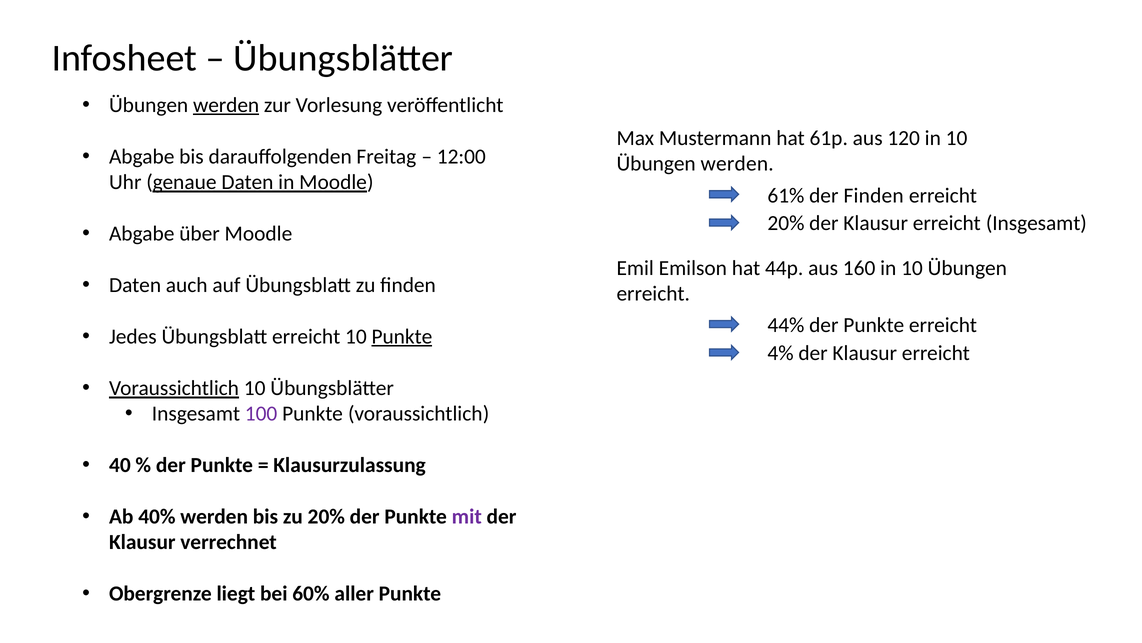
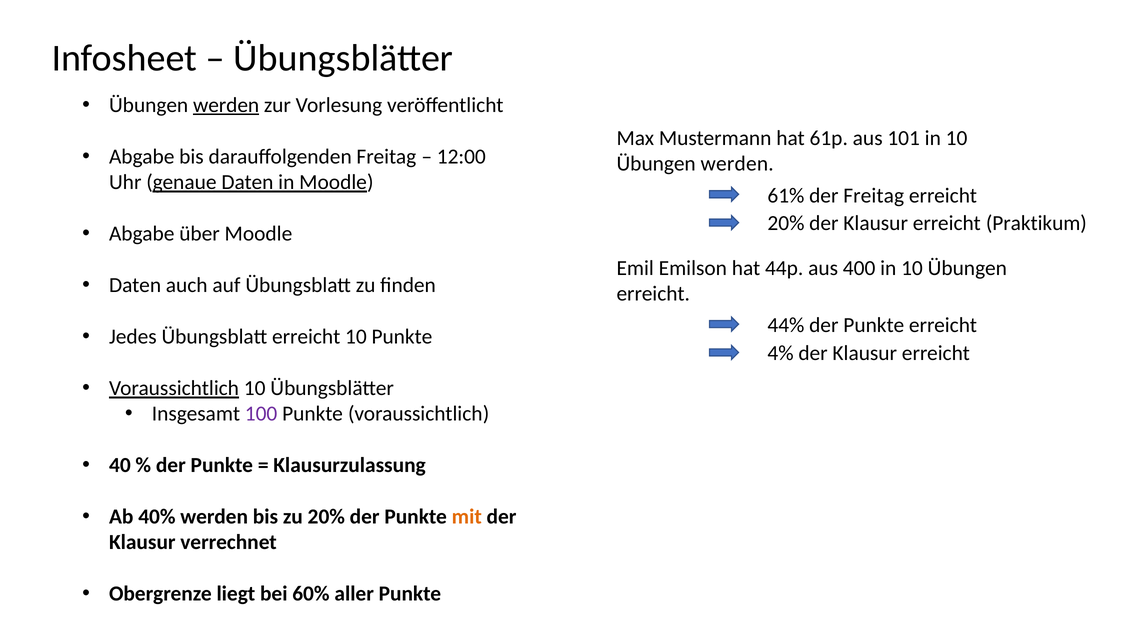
120: 120 -> 101
der Finden: Finden -> Freitag
erreicht Insgesamt: Insgesamt -> Praktikum
160: 160 -> 400
Punkte at (402, 336) underline: present -> none
mit colour: purple -> orange
